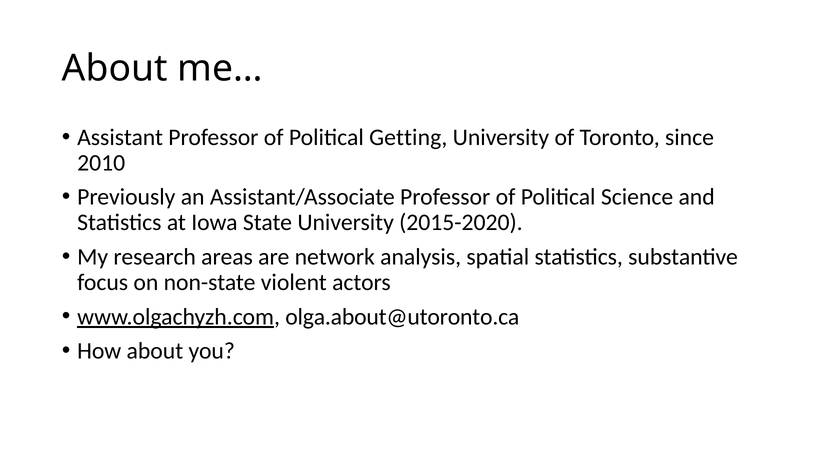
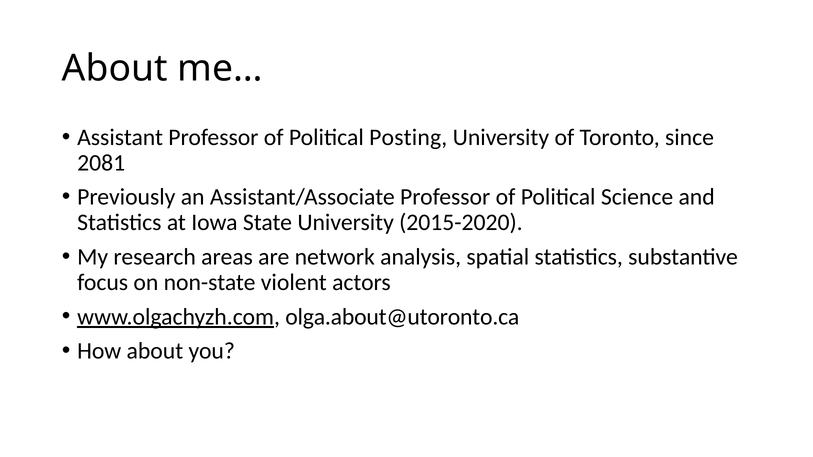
Getting: Getting -> Posting
2010: 2010 -> 2081
